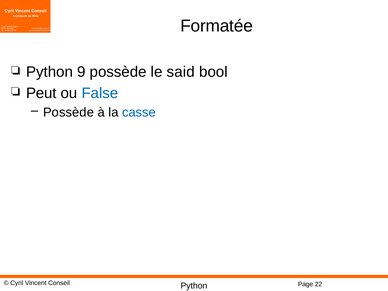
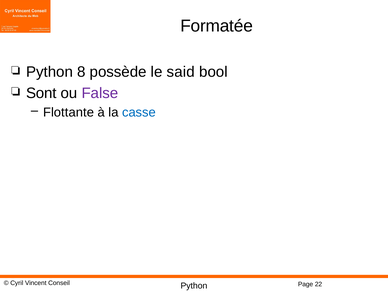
9: 9 -> 8
Peut: Peut -> Sont
False colour: blue -> purple
Possède at (68, 112): Possède -> Flottante
